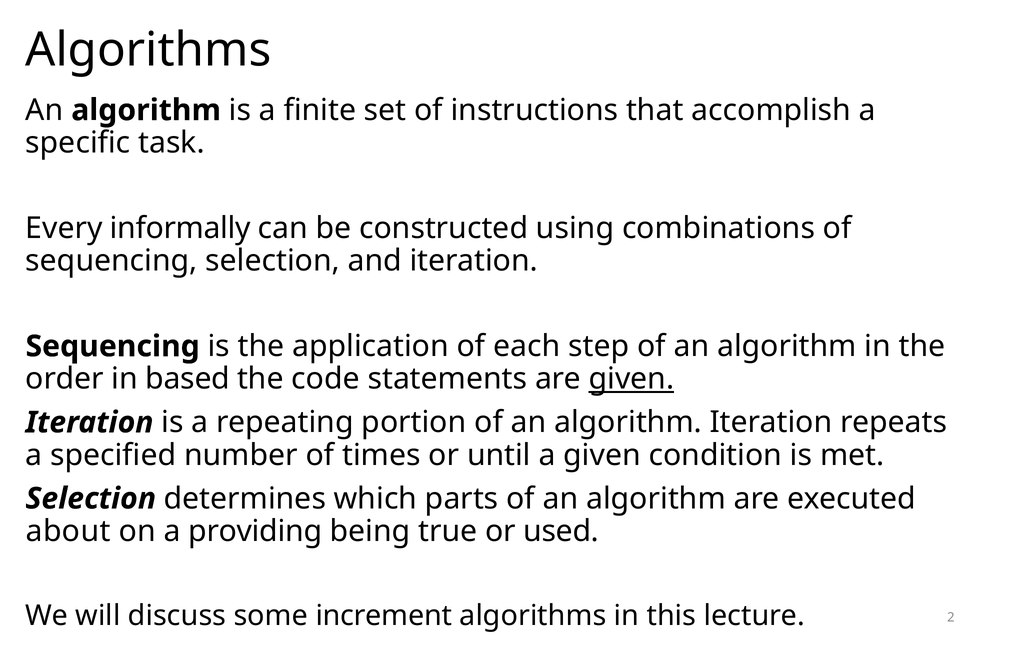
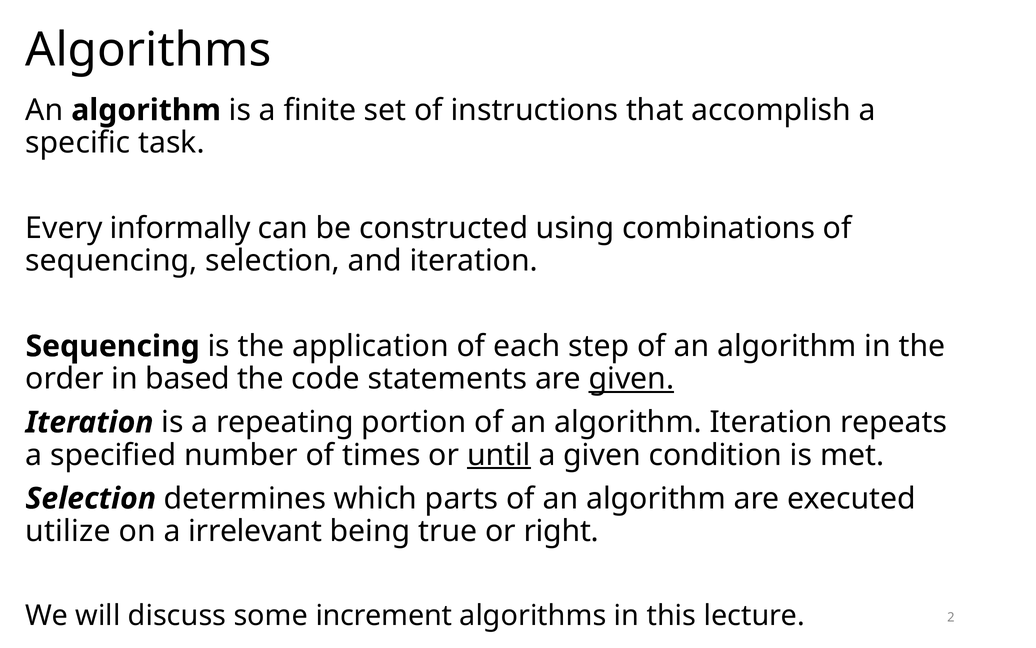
until underline: none -> present
about: about -> utilize
providing: providing -> irrelevant
used: used -> right
